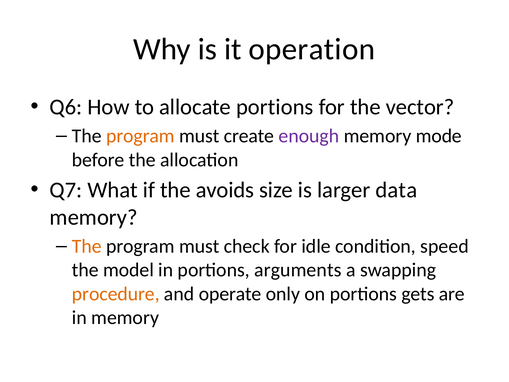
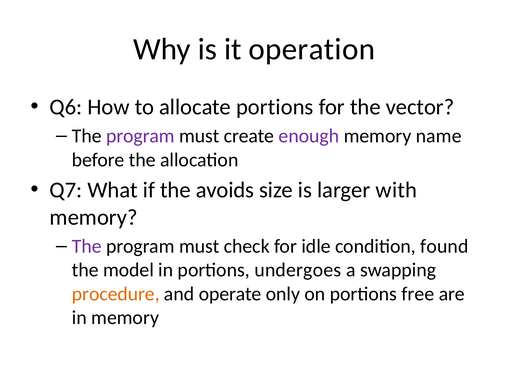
program at (140, 136) colour: orange -> purple
mode: mode -> name
data: data -> with
The at (87, 246) colour: orange -> purple
speed: speed -> found
arguments: arguments -> undergoes
gets: gets -> free
